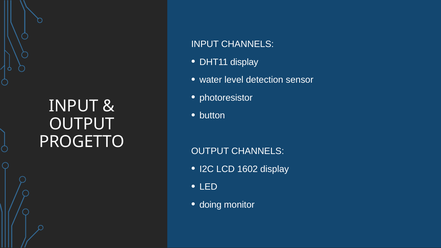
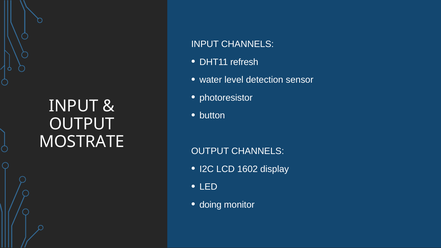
DHT11 display: display -> refresh
PROGETTO: PROGETTO -> MOSTRATE
